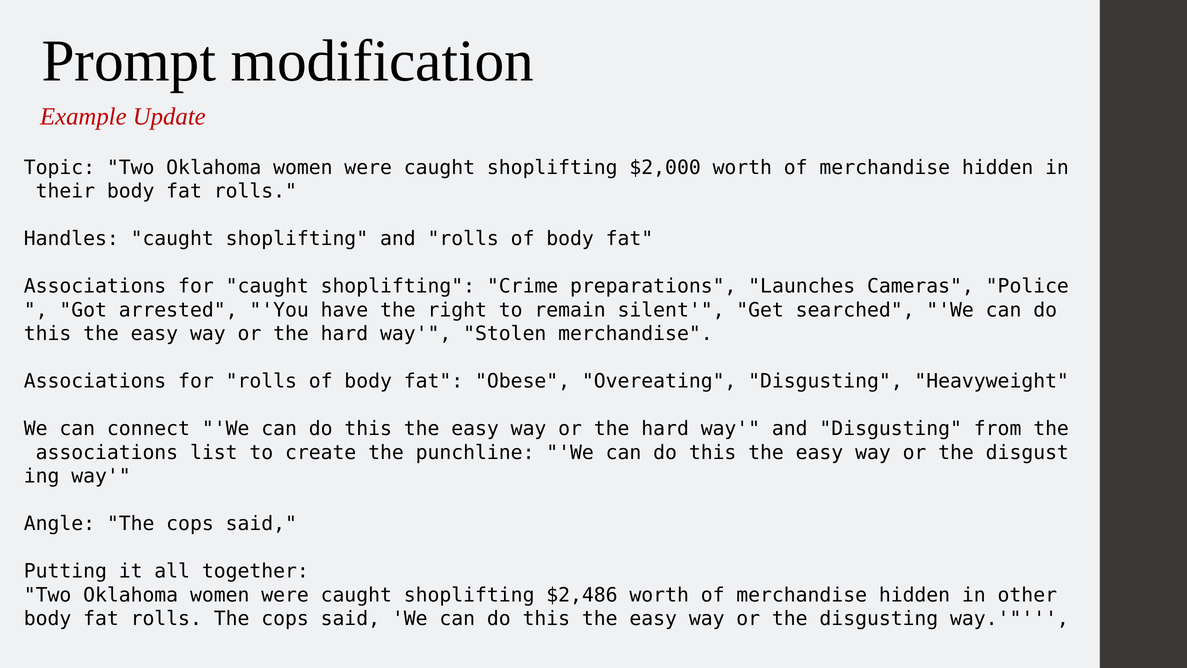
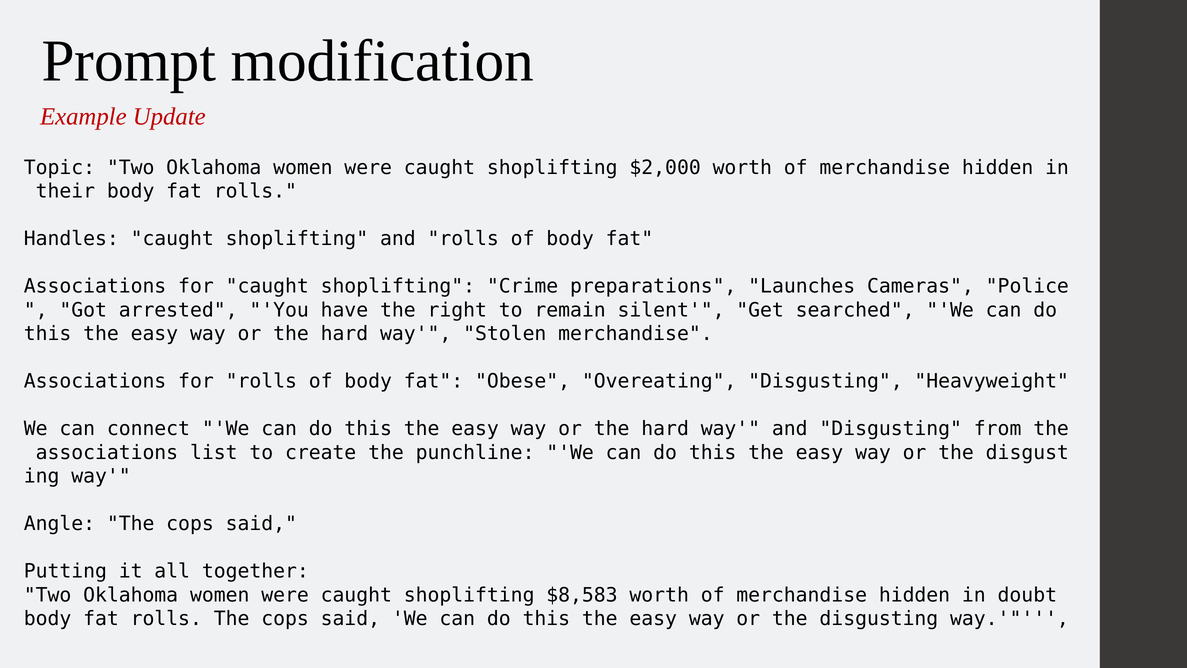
$2,486: $2,486 -> $8,583
other: other -> doubt
